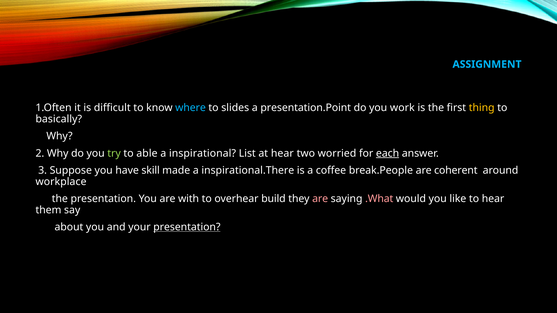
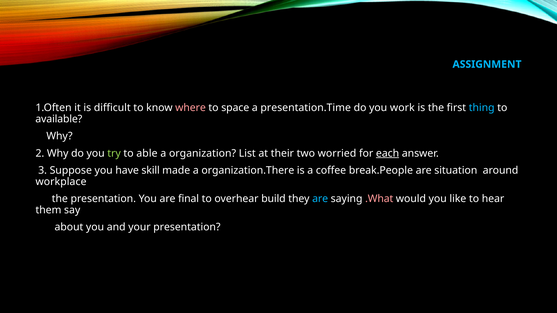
where colour: light blue -> pink
slides: slides -> space
presentation.Point: presentation.Point -> presentation.Time
thing colour: yellow -> light blue
basically: basically -> available
inspirational: inspirational -> organization
at hear: hear -> their
inspirational.There: inspirational.There -> organization.There
coherent: coherent -> situation
with: with -> final
are at (320, 199) colour: pink -> light blue
presentation at (187, 227) underline: present -> none
